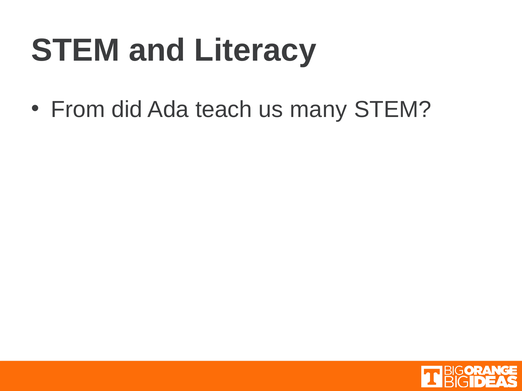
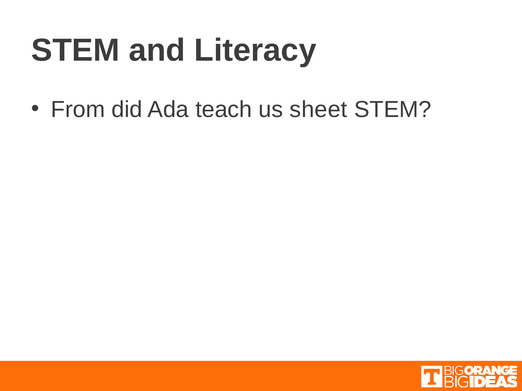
many: many -> sheet
